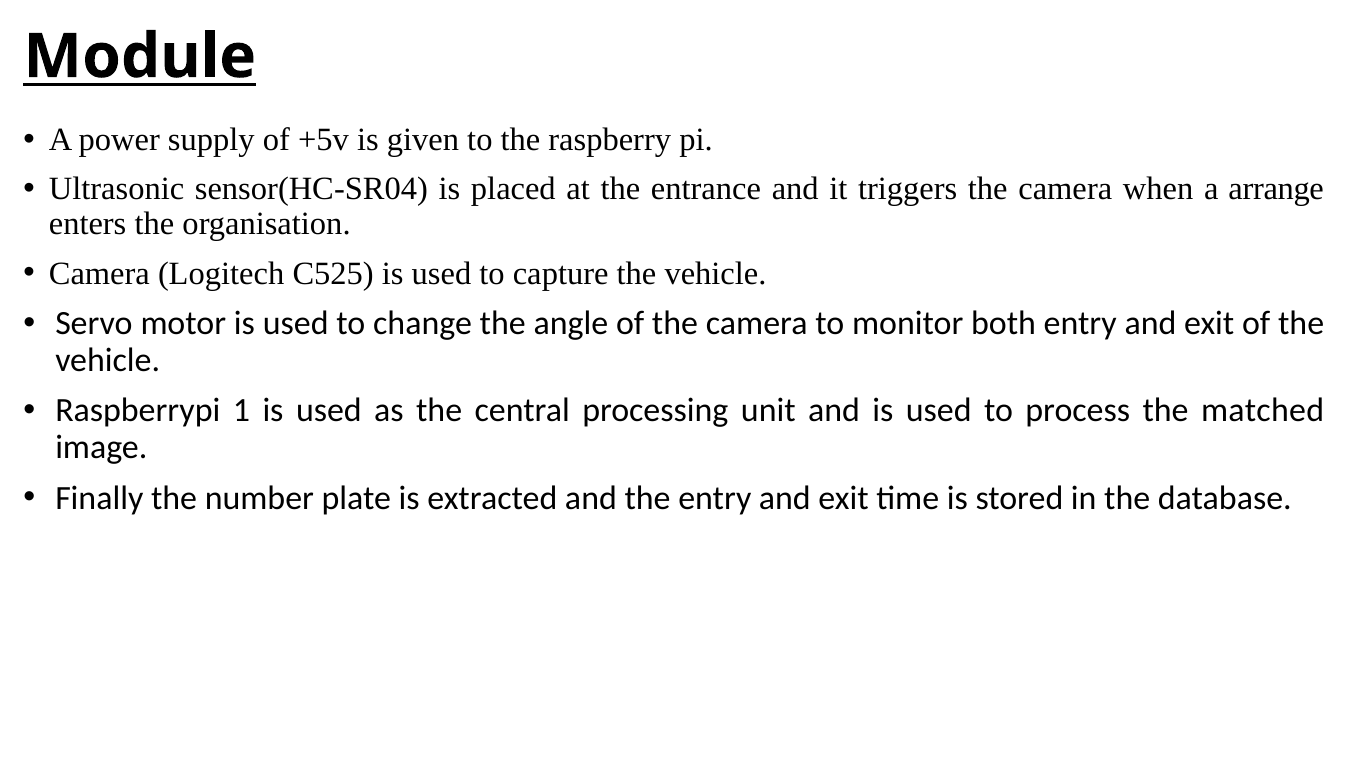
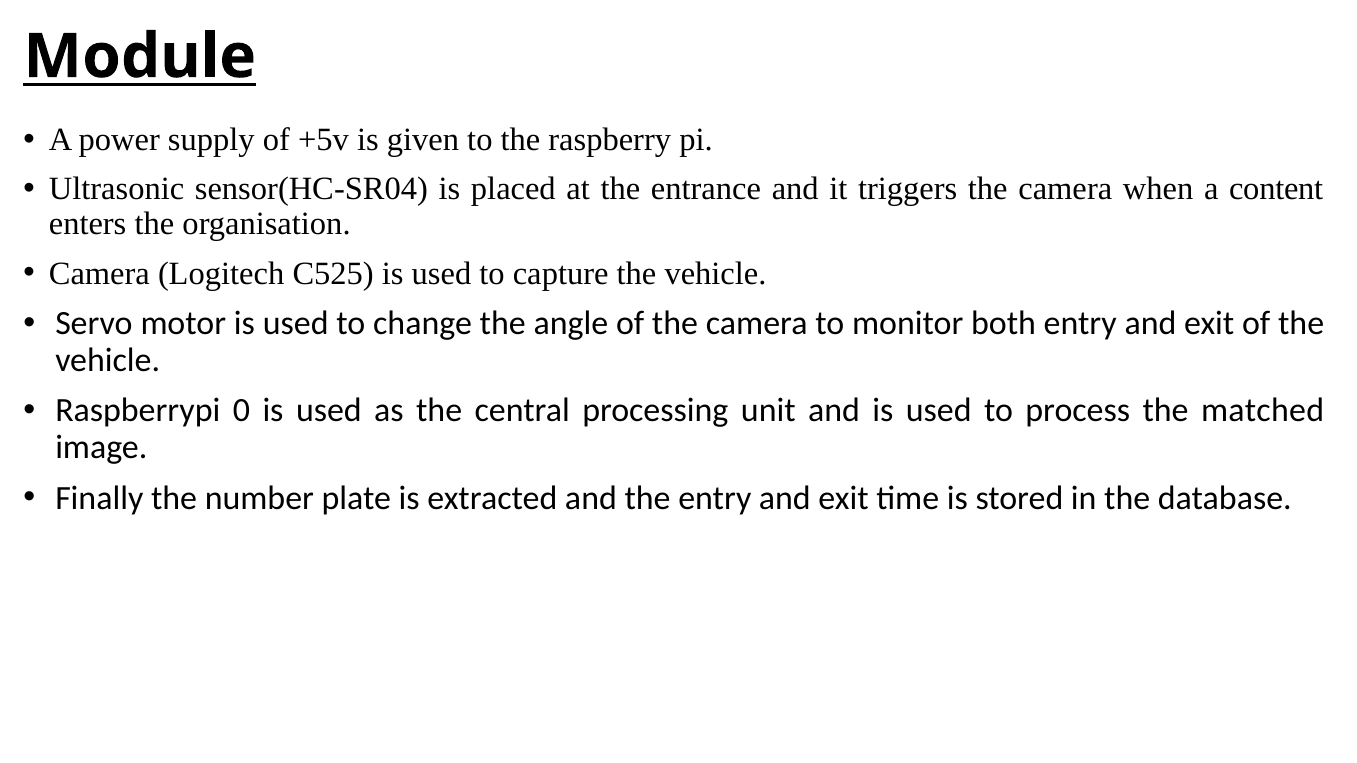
arrange: arrange -> content
1: 1 -> 0
